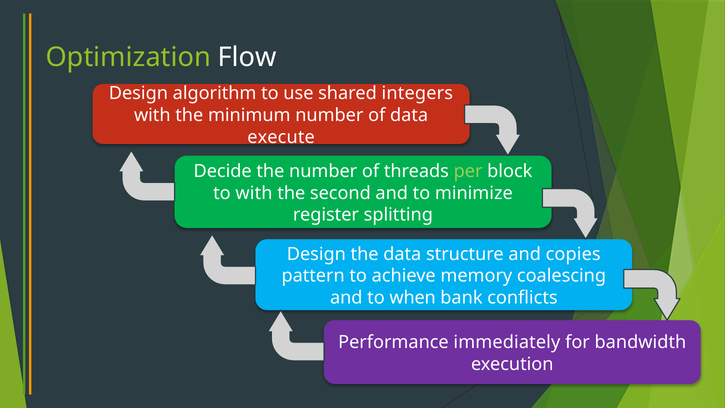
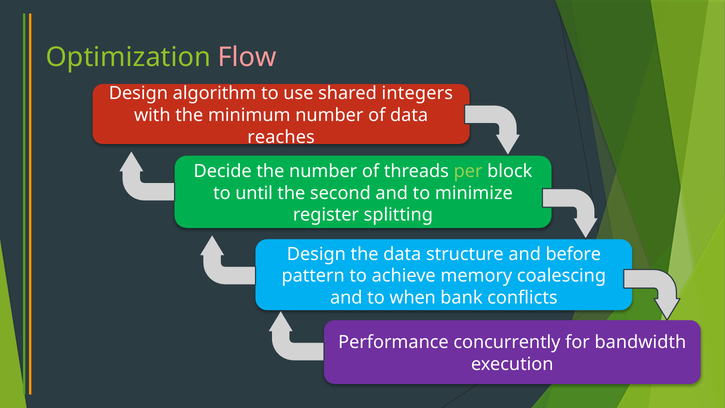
Flow colour: white -> pink
execute: execute -> reaches
to with: with -> until
copies: copies -> before
immediately: immediately -> concurrently
